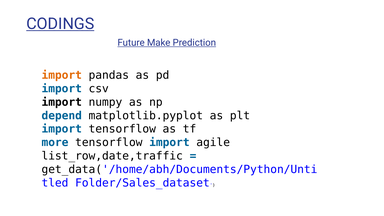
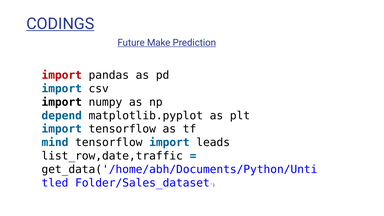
import at (62, 75) colour: orange -> red
more: more -> mind
agile: agile -> leads
